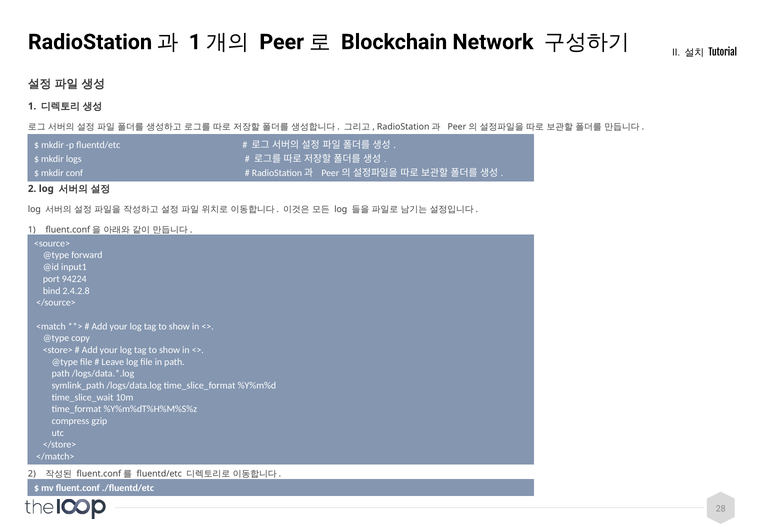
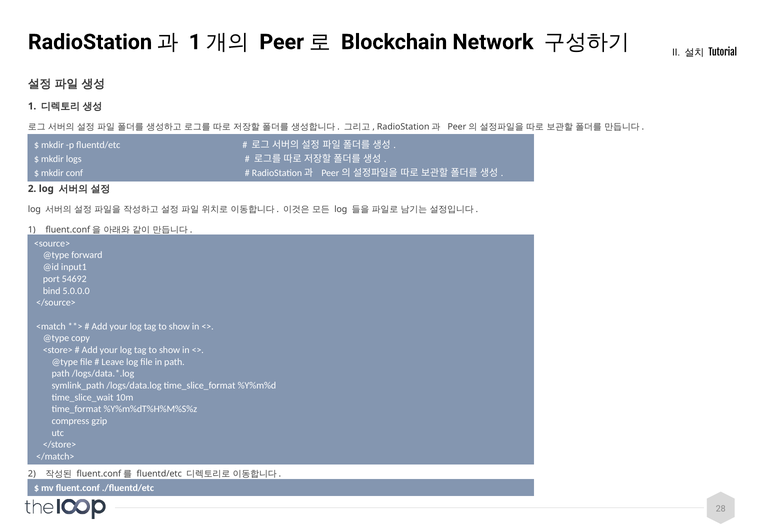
94224: 94224 -> 54692
2.4.2.8: 2.4.2.8 -> 5.0.0.0
